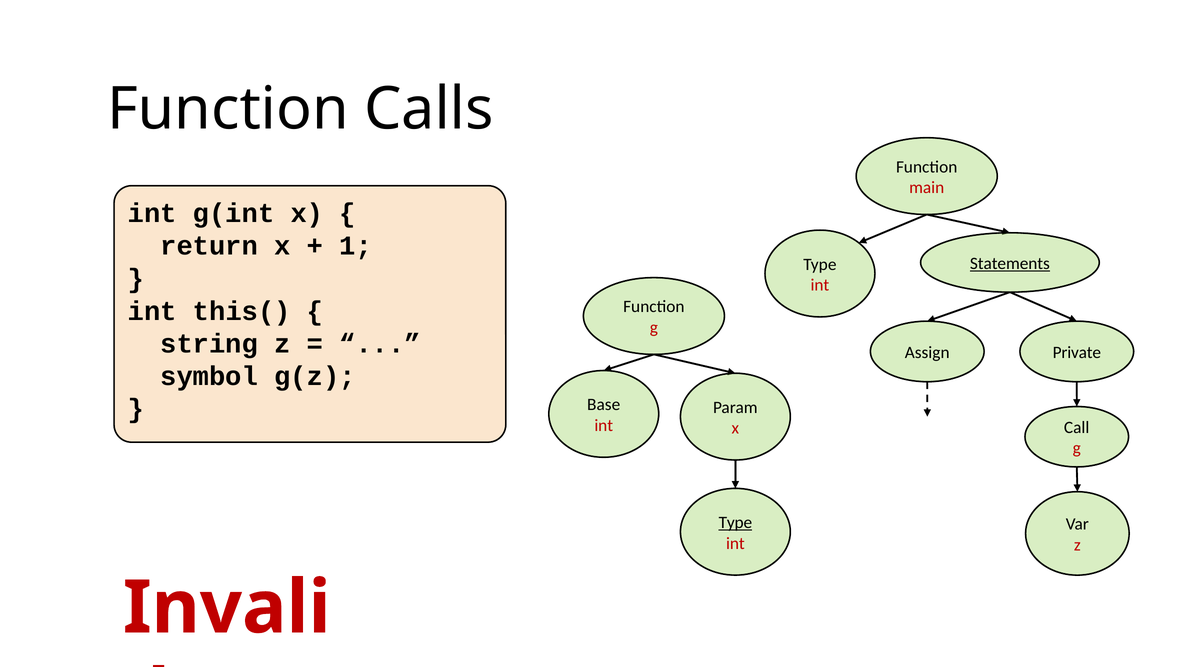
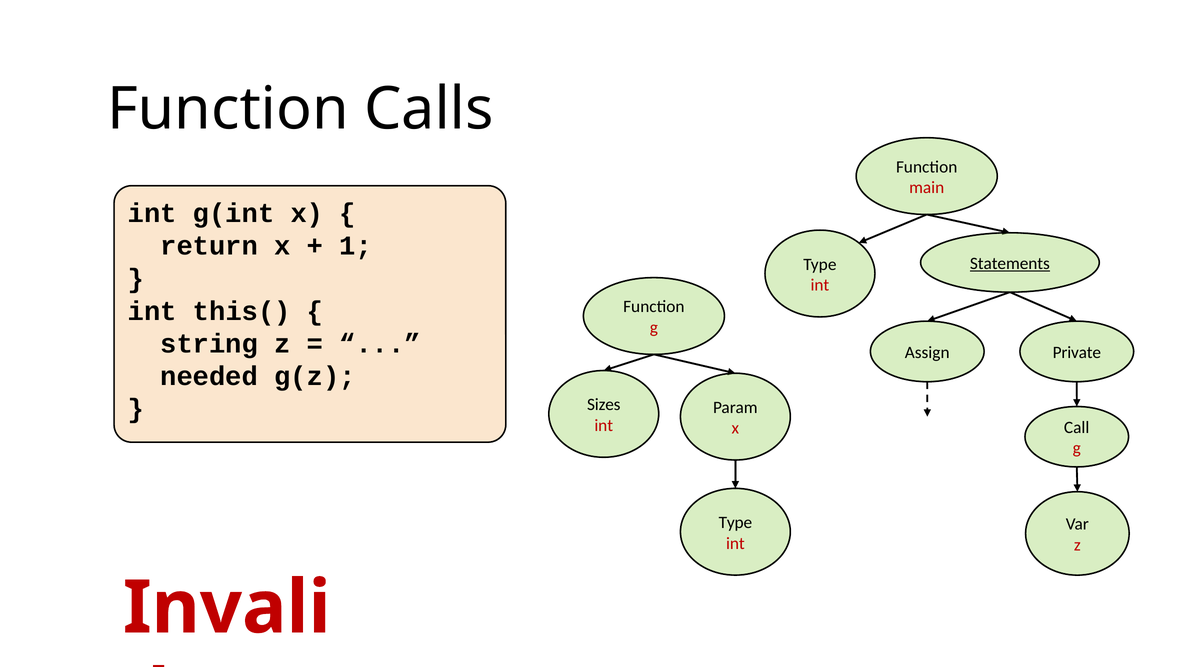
symbol: symbol -> needed
Base: Base -> Sizes
Type at (735, 523) underline: present -> none
